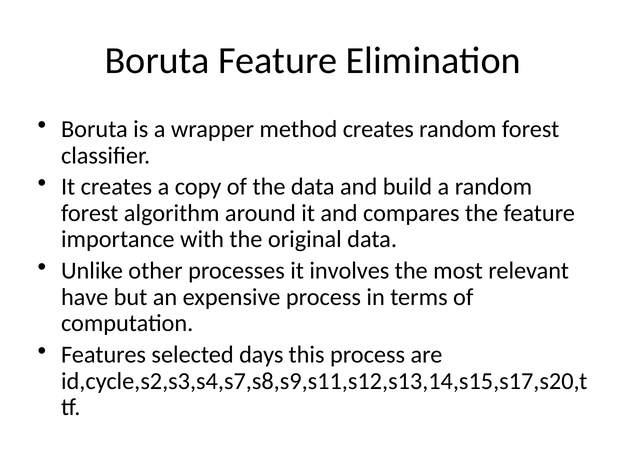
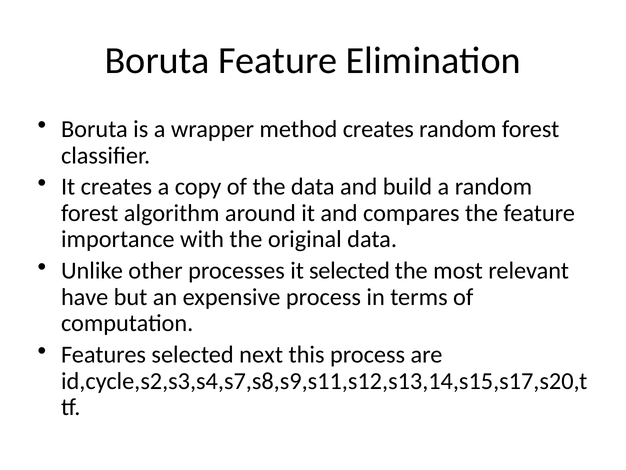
it involves: involves -> selected
days: days -> next
